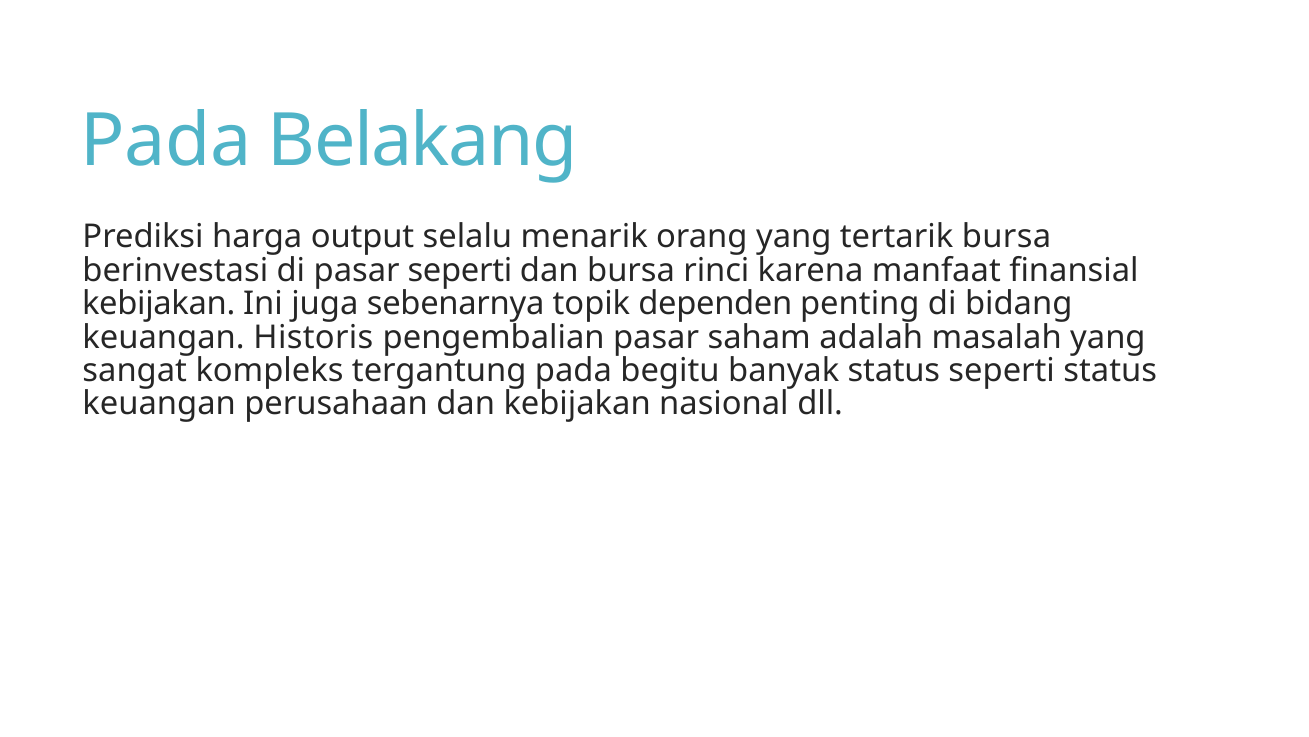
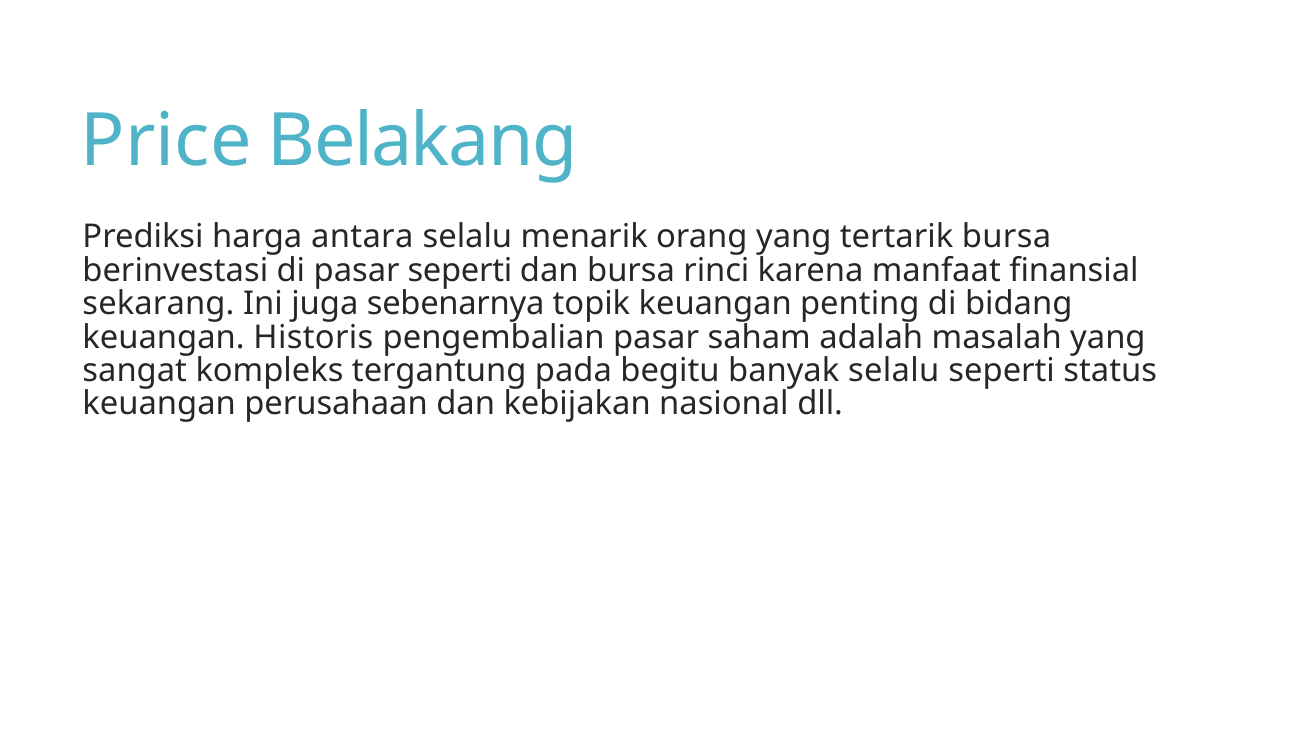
Pada at (166, 141): Pada -> Price
output: output -> antara
kebijakan at (159, 304): kebijakan -> sekarang
topik dependen: dependen -> keuangan
banyak status: status -> selalu
